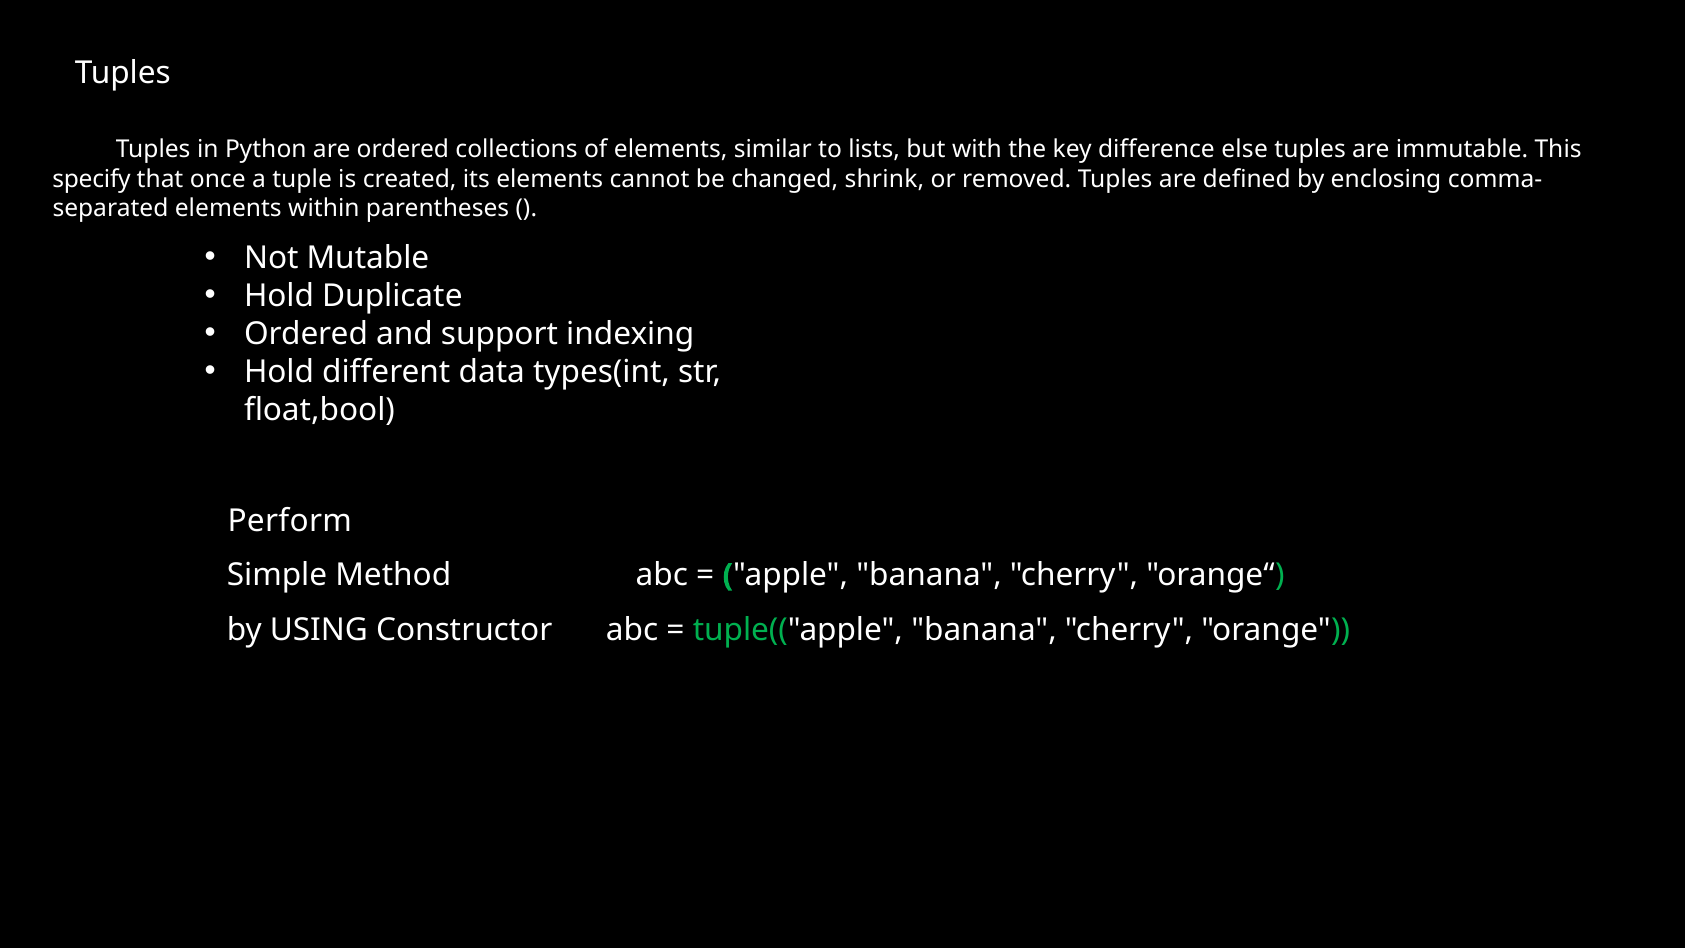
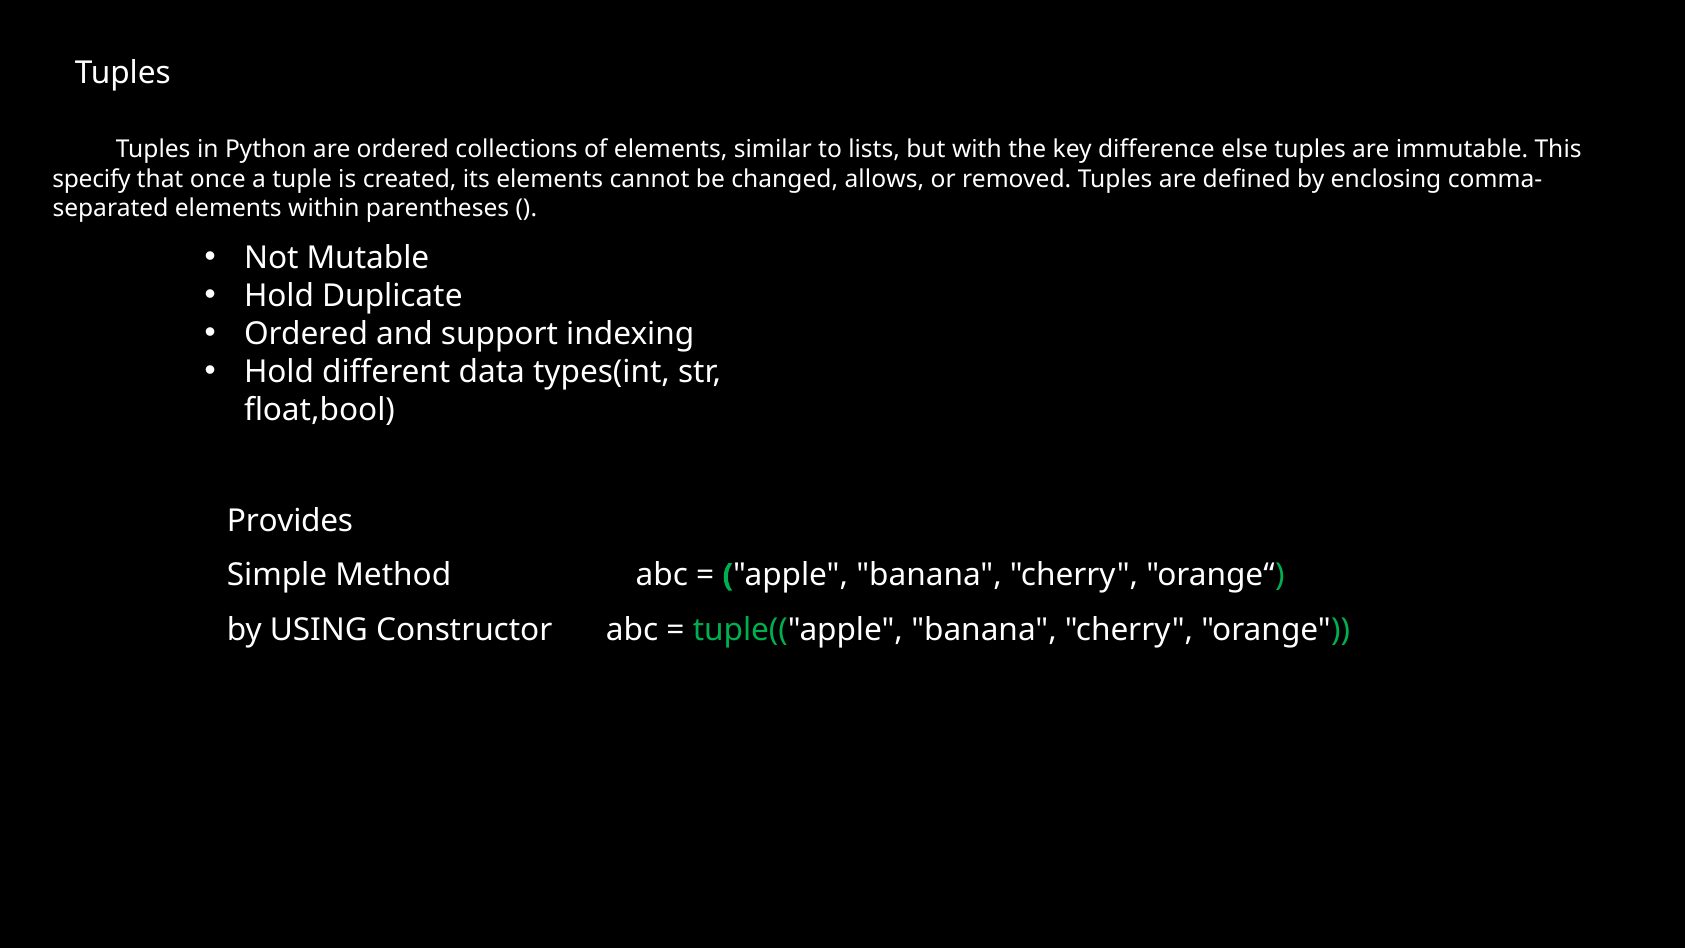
shrink: shrink -> allows
Perform: Perform -> Provides
